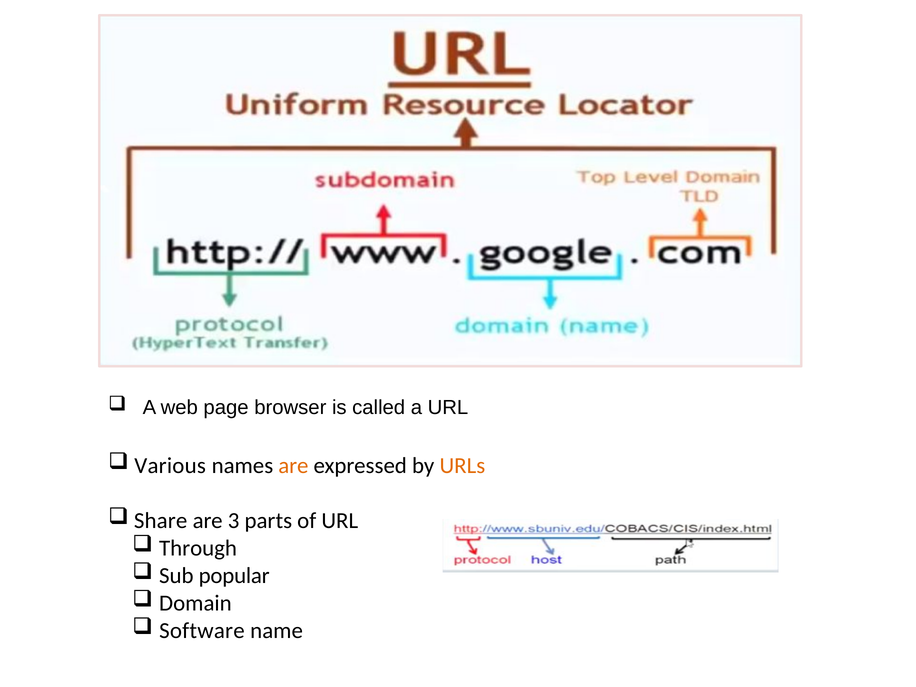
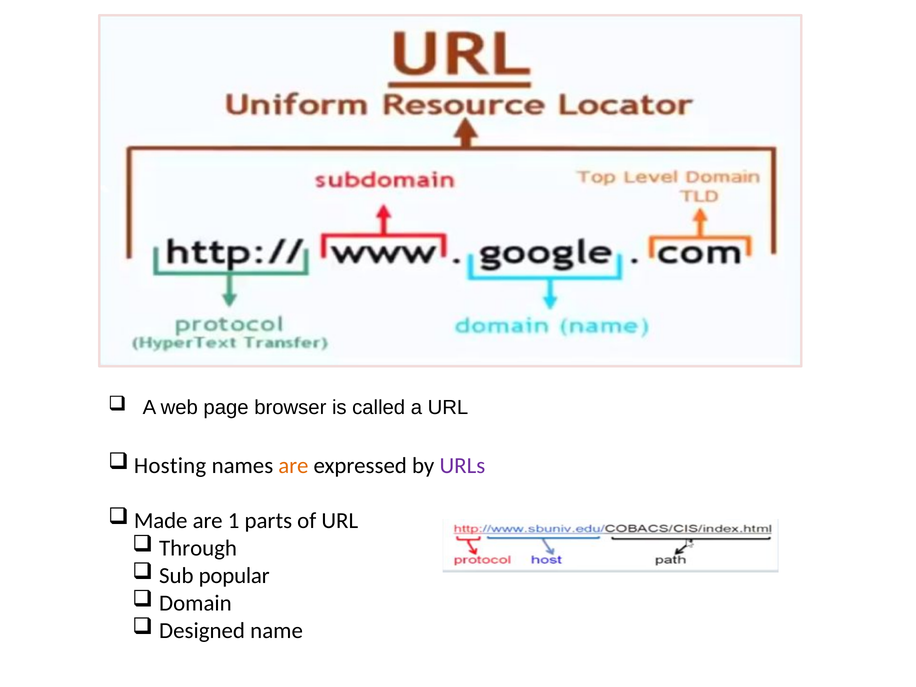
Various: Various -> Hosting
URLs colour: orange -> purple
Share: Share -> Made
3: 3 -> 1
Software: Software -> Designed
